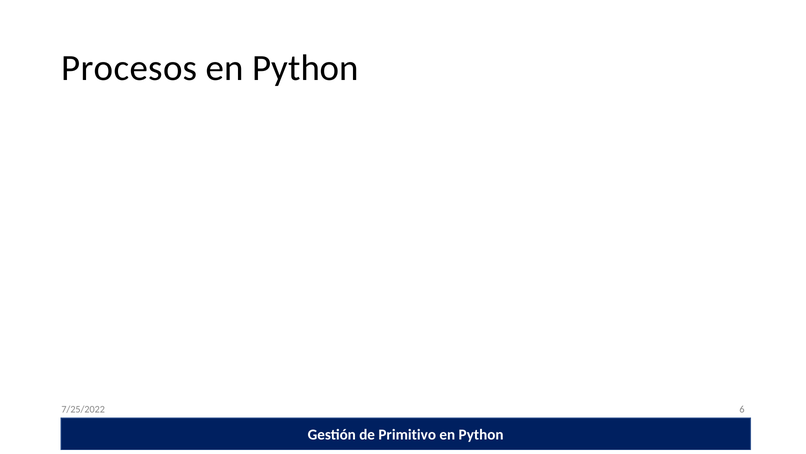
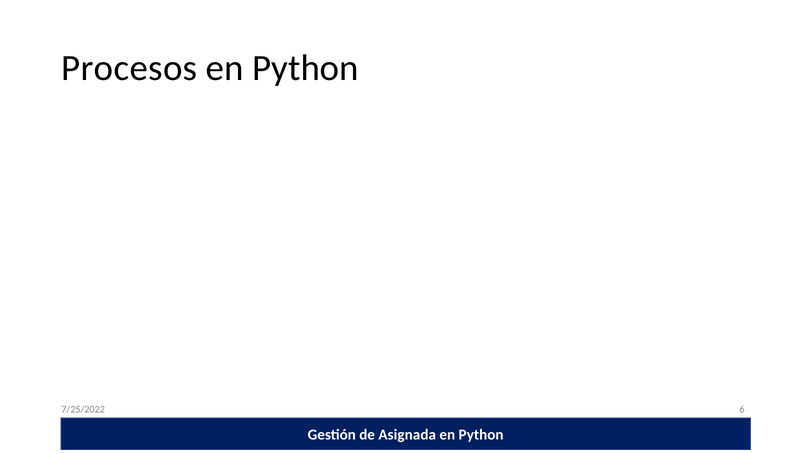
Primitivo: Primitivo -> Asignada
